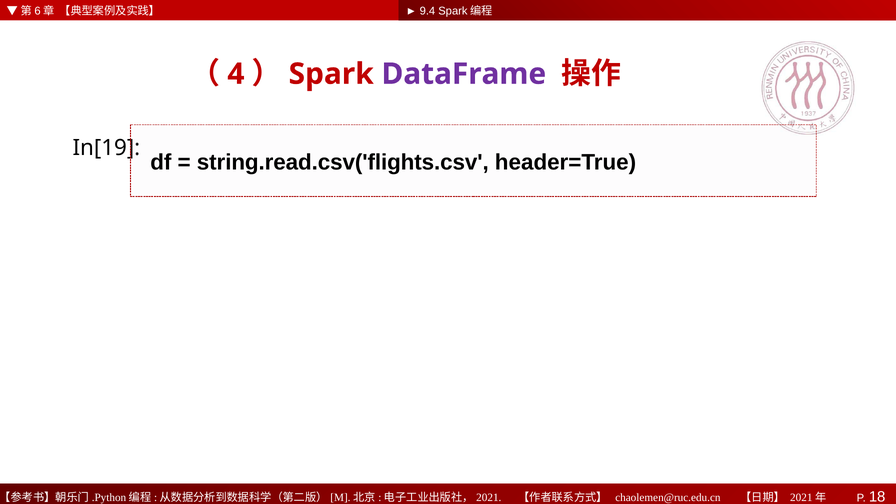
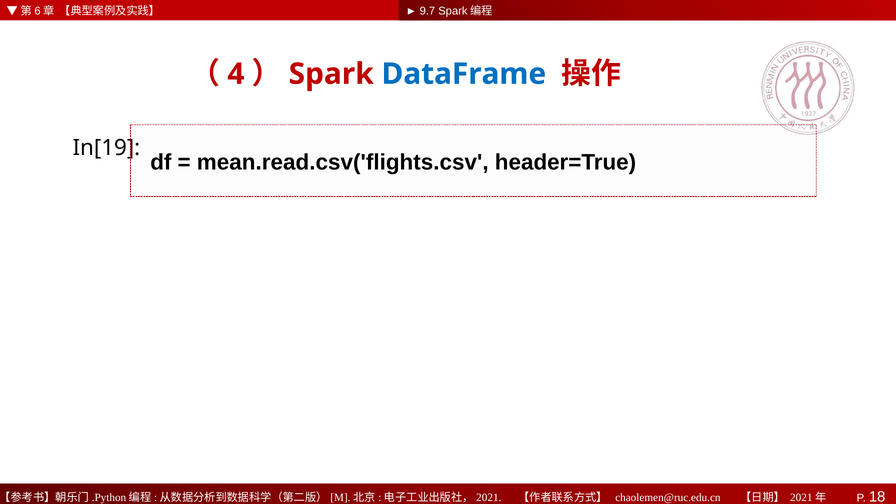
9.4: 9.4 -> 9.7
DataFrame colour: purple -> blue
string.read.csv('flights.csv: string.read.csv('flights.csv -> mean.read.csv('flights.csv
